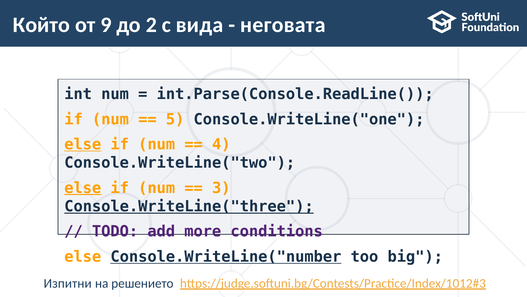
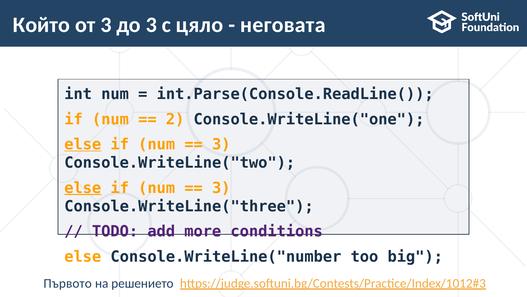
от 9: 9 -> 3
до 2: 2 -> 3
вида: вида -> цяло
5: 5 -> 2
4 at (221, 144): 4 -> 3
Console.WriteLine("three underline: present -> none
Console.WriteLine("number underline: present -> none
Изпитни: Изпитни -> Първото
